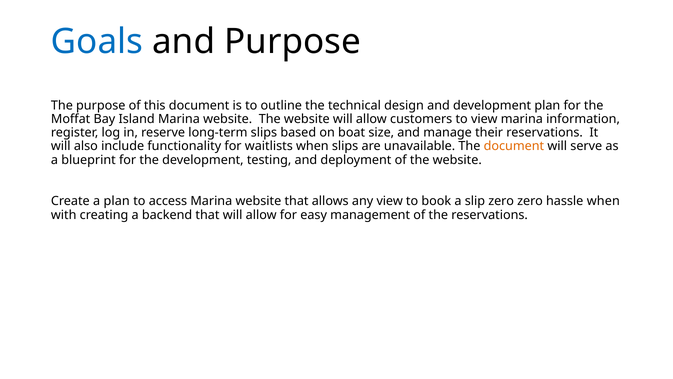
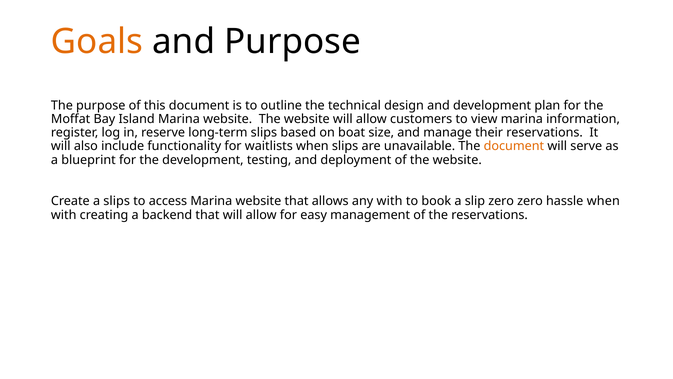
Goals colour: blue -> orange
a plan: plan -> slips
any view: view -> with
